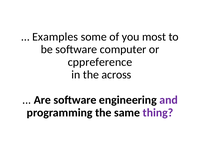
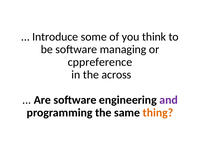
Examples: Examples -> Introduce
most: most -> think
computer: computer -> managing
thing colour: purple -> orange
